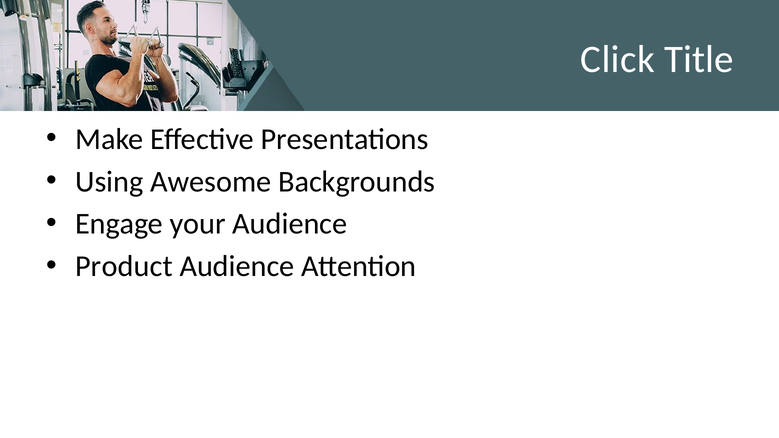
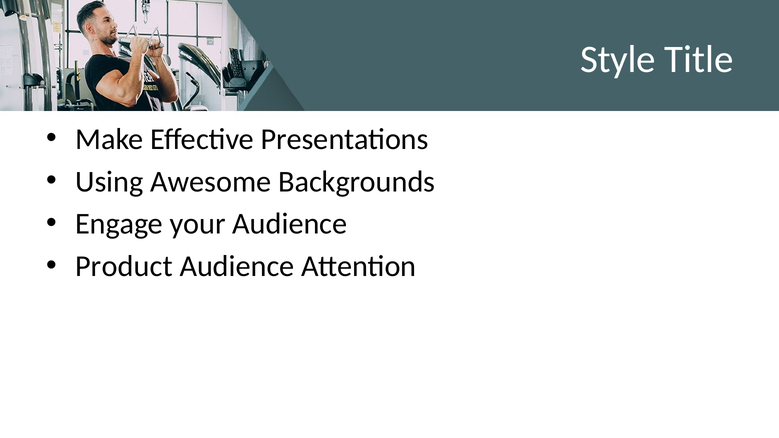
Click: Click -> Style
